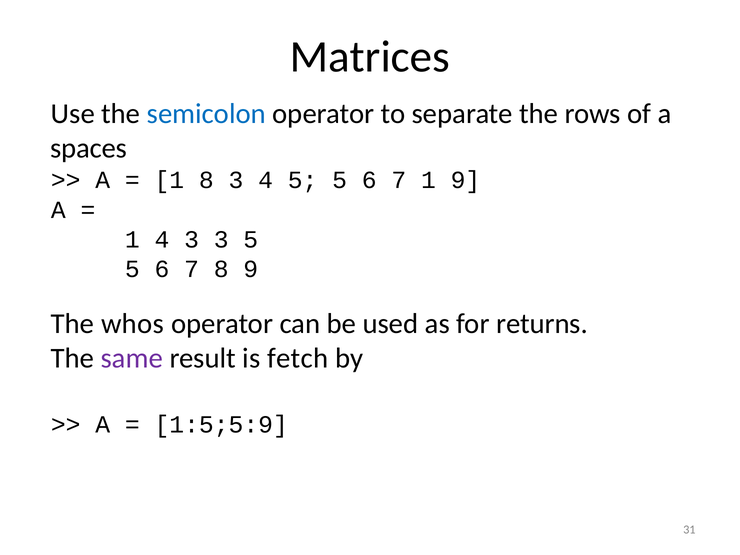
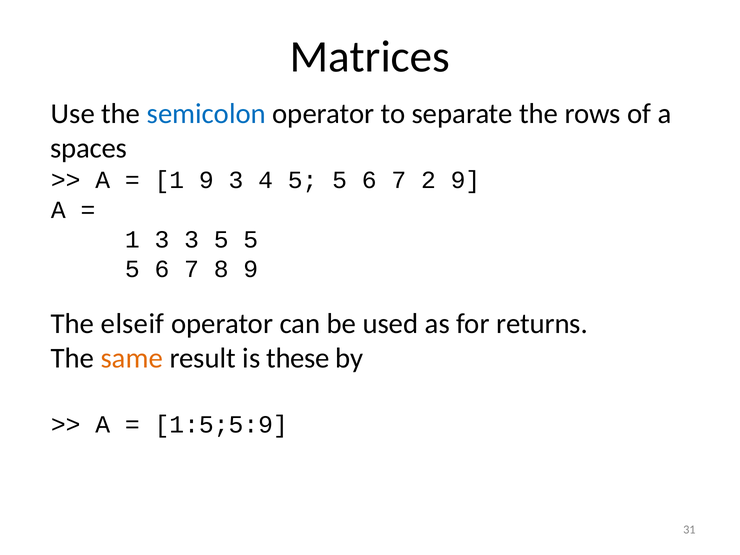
1 8: 8 -> 9
7 1: 1 -> 2
1 4: 4 -> 3
3 3: 3 -> 5
whos: whos -> elseif
same colour: purple -> orange
fetch: fetch -> these
